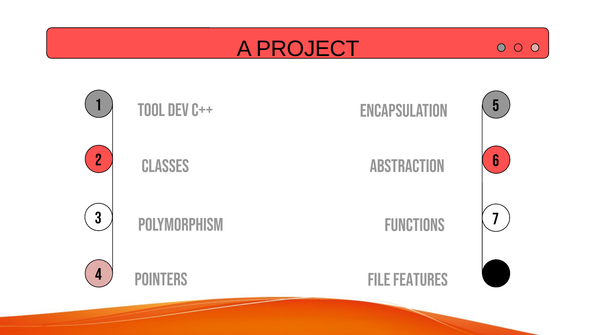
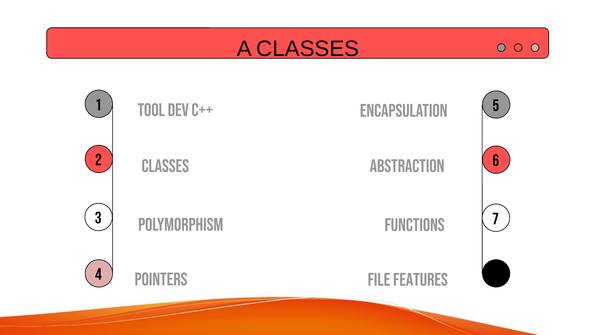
A PROJECT: PROJECT -> CLASSES
